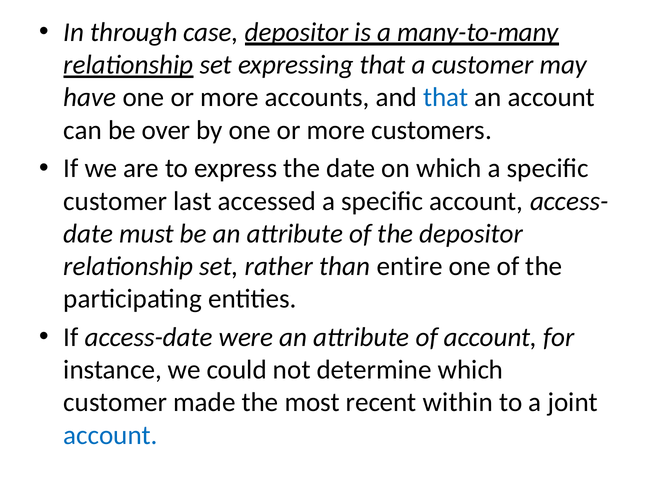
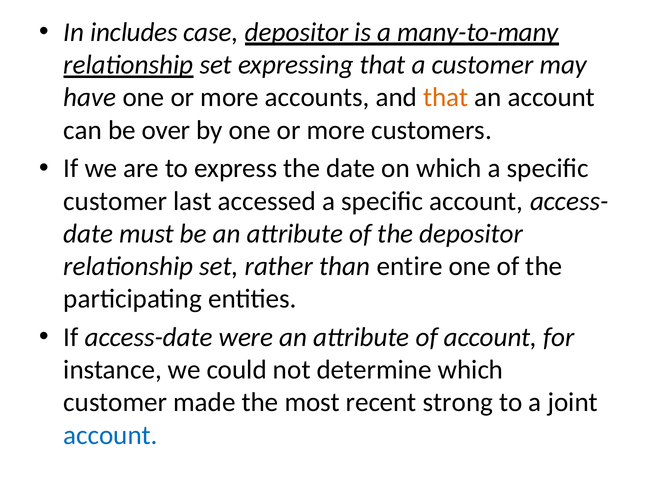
through: through -> includes
that at (446, 97) colour: blue -> orange
within: within -> strong
